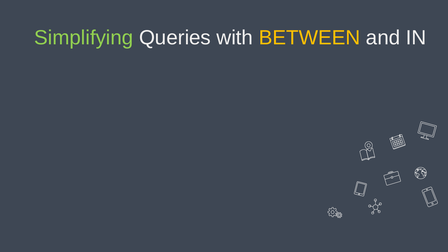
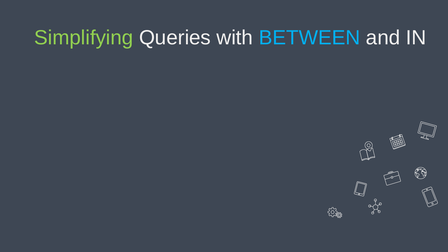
BETWEEN colour: yellow -> light blue
